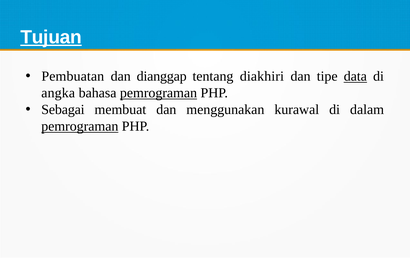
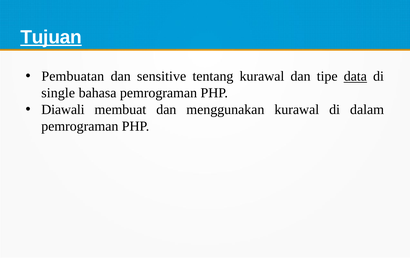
dianggap: dianggap -> sensitive
tentang diakhiri: diakhiri -> kurawal
angka: angka -> single
pemrograman at (158, 93) underline: present -> none
Sebagai: Sebagai -> Diawali
pemrograman at (80, 126) underline: present -> none
